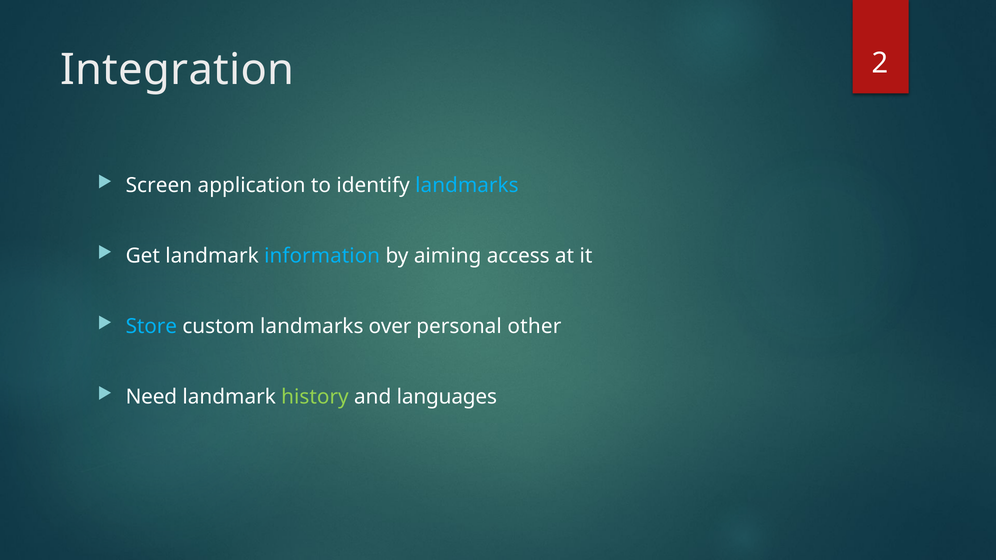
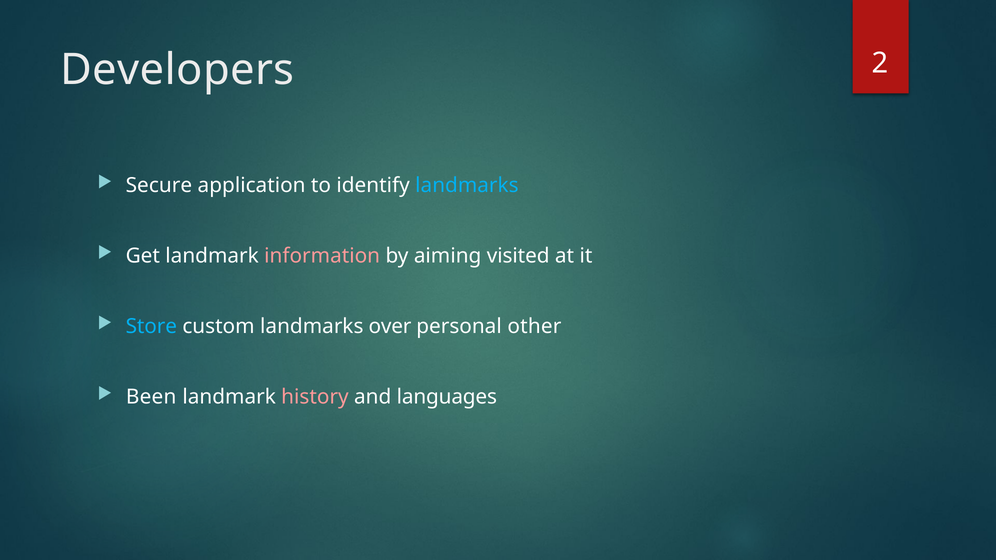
Integration: Integration -> Developers
Screen: Screen -> Secure
information colour: light blue -> pink
access: access -> visited
Need: Need -> Been
history colour: light green -> pink
